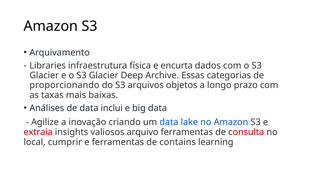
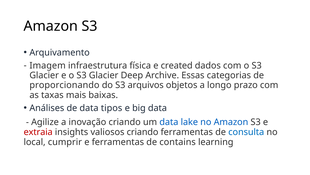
Libraries: Libraries -> Imagem
encurta: encurta -> created
inclui: inclui -> tipos
valiosos arquivo: arquivo -> criando
consulta colour: red -> blue
